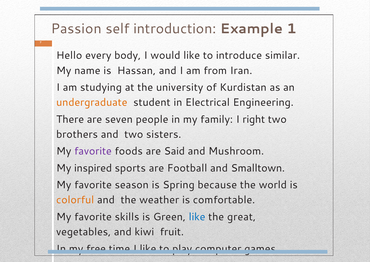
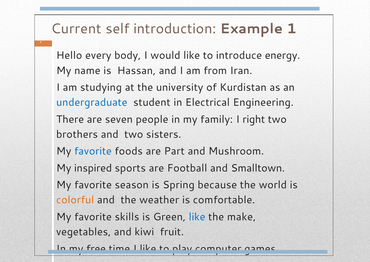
Passion: Passion -> Current
similar: similar -> energy
undergraduate colour: orange -> blue
favorite at (93, 151) colour: purple -> blue
Said: Said -> Part
great: great -> make
